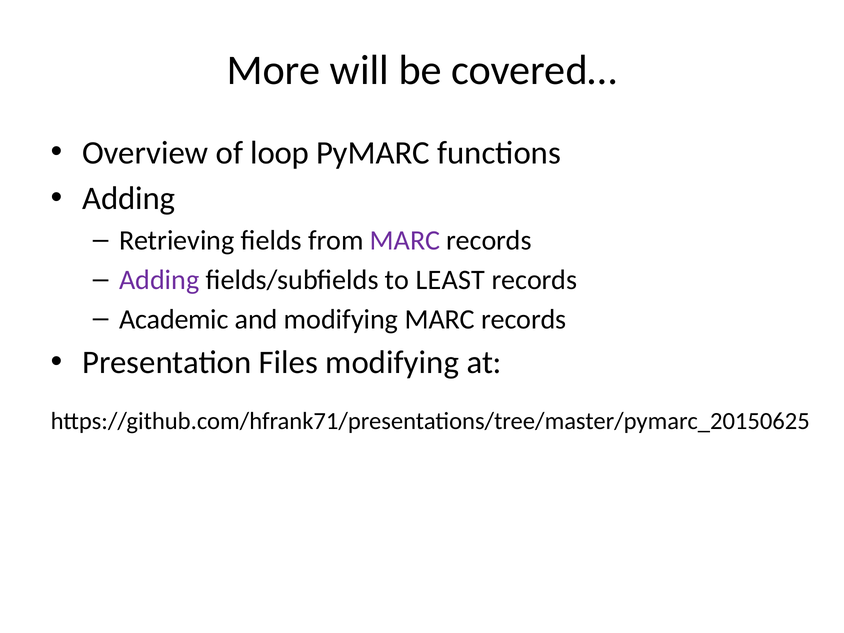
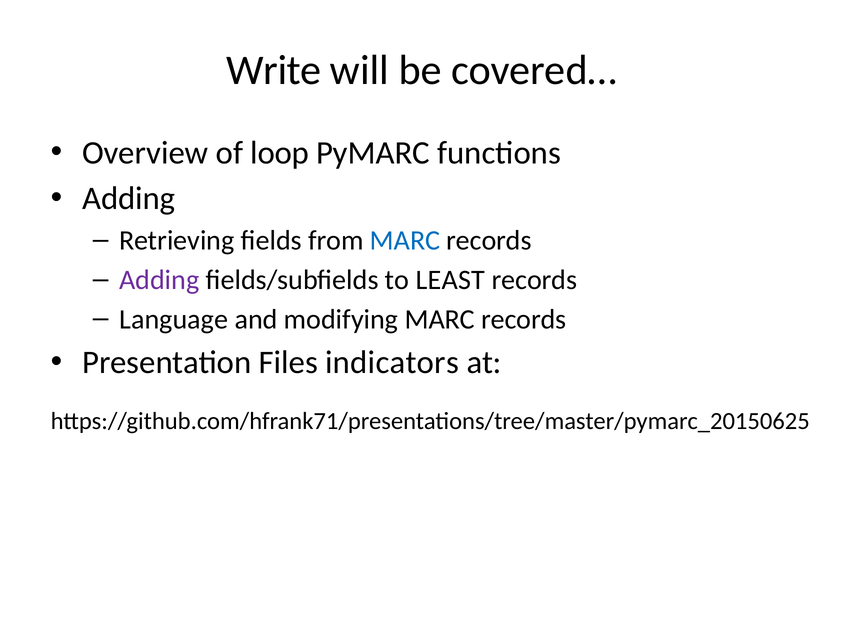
More: More -> Write
MARC at (405, 240) colour: purple -> blue
Academic: Academic -> Language
Files modifying: modifying -> indicators
